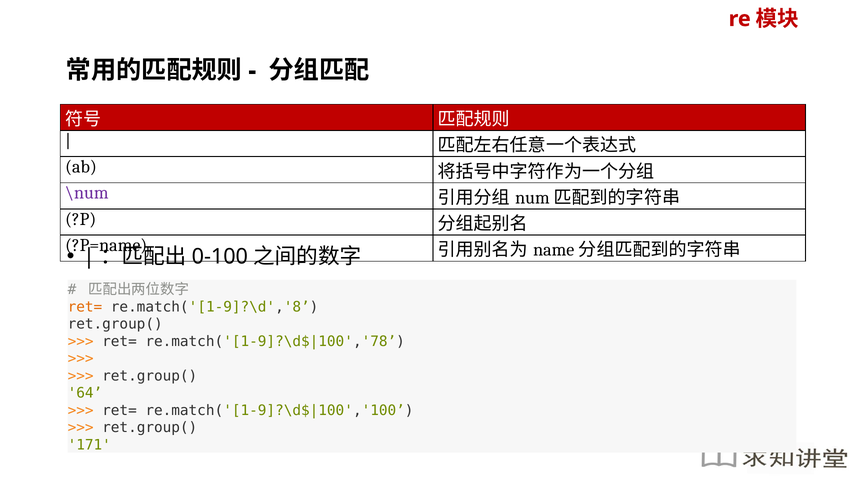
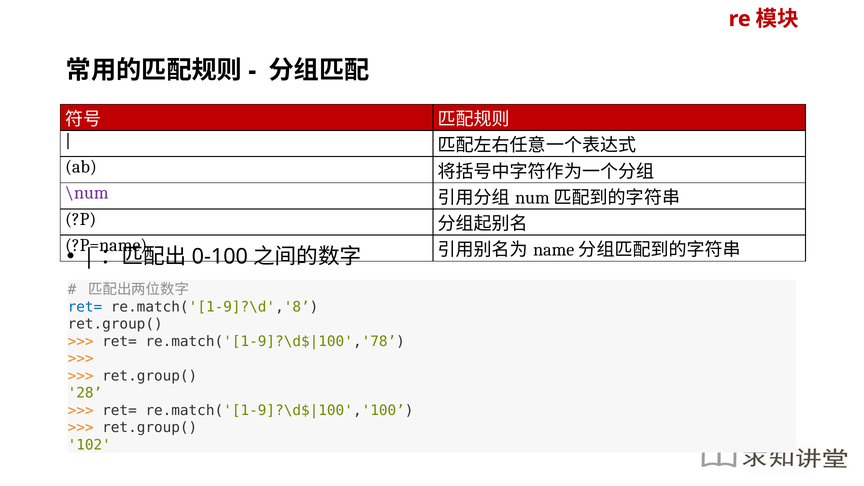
ret= at (85, 307) colour: orange -> blue
64: 64 -> 28
171: 171 -> 102
